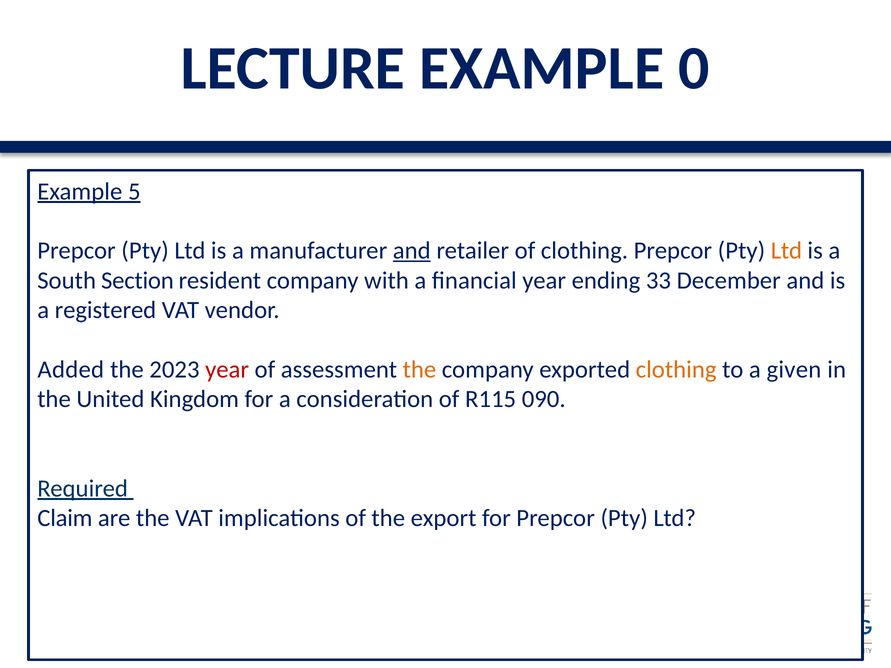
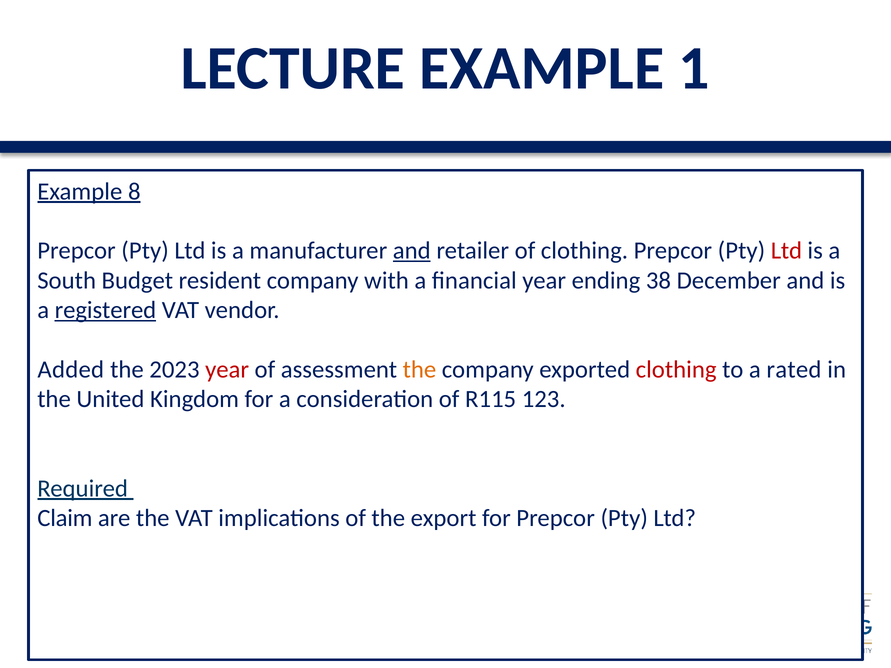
0: 0 -> 1
5: 5 -> 8
Ltd at (786, 251) colour: orange -> red
Section: Section -> Budget
33: 33 -> 38
registered underline: none -> present
clothing at (676, 370) colour: orange -> red
given: given -> rated
090: 090 -> 123
